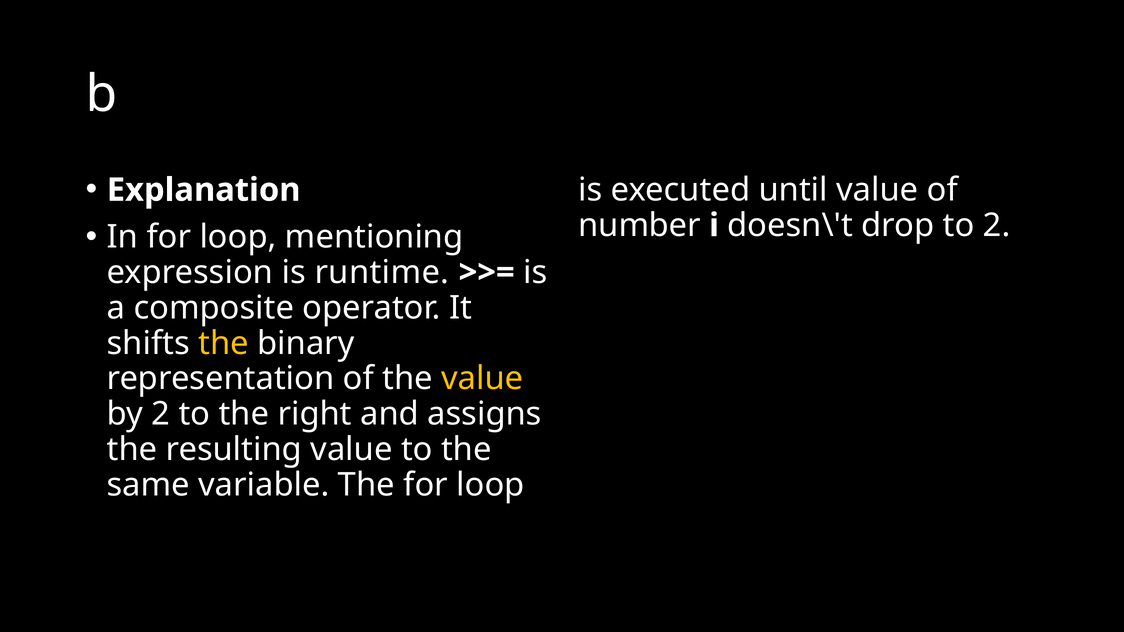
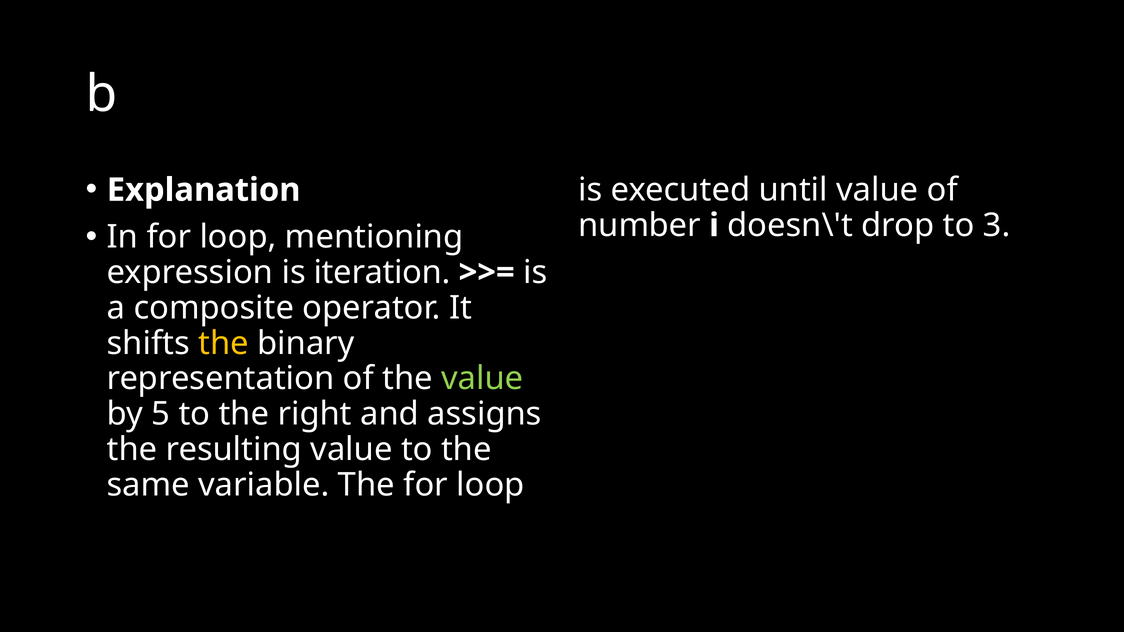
to 2: 2 -> 3
runtime: runtime -> iteration
value at (482, 379) colour: yellow -> light green
by 2: 2 -> 5
